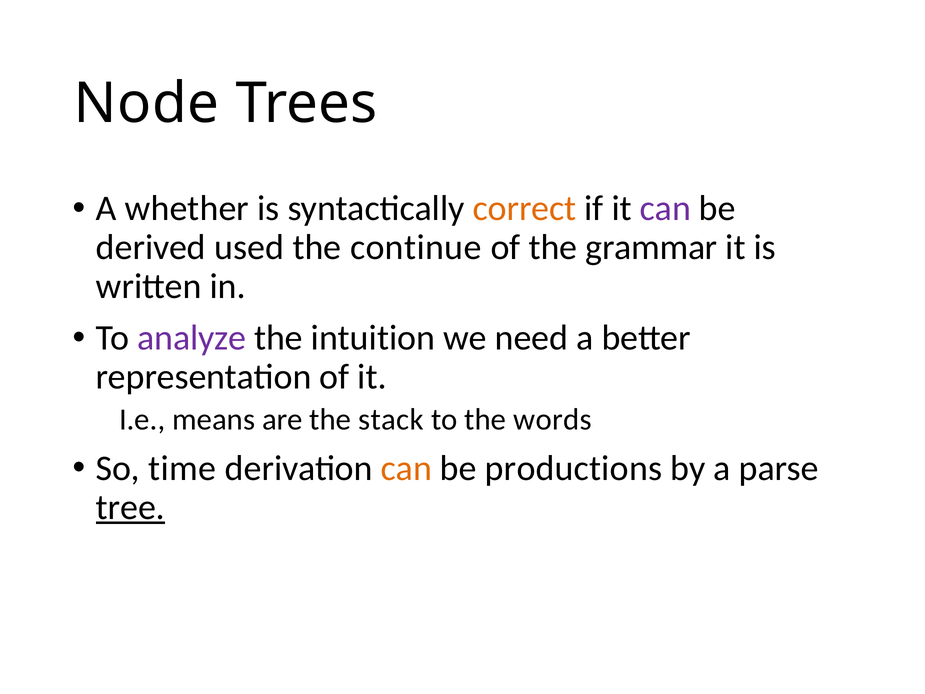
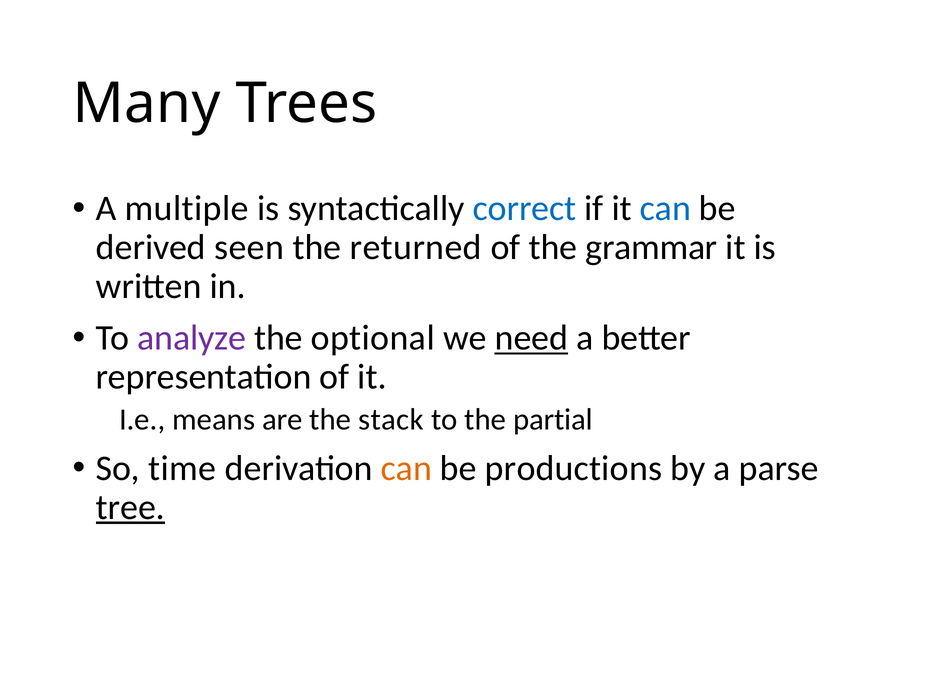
Node: Node -> Many
whether: whether -> multiple
correct colour: orange -> blue
can at (665, 209) colour: purple -> blue
used: used -> seen
continue: continue -> returned
intuition: intuition -> optional
need underline: none -> present
words: words -> partial
